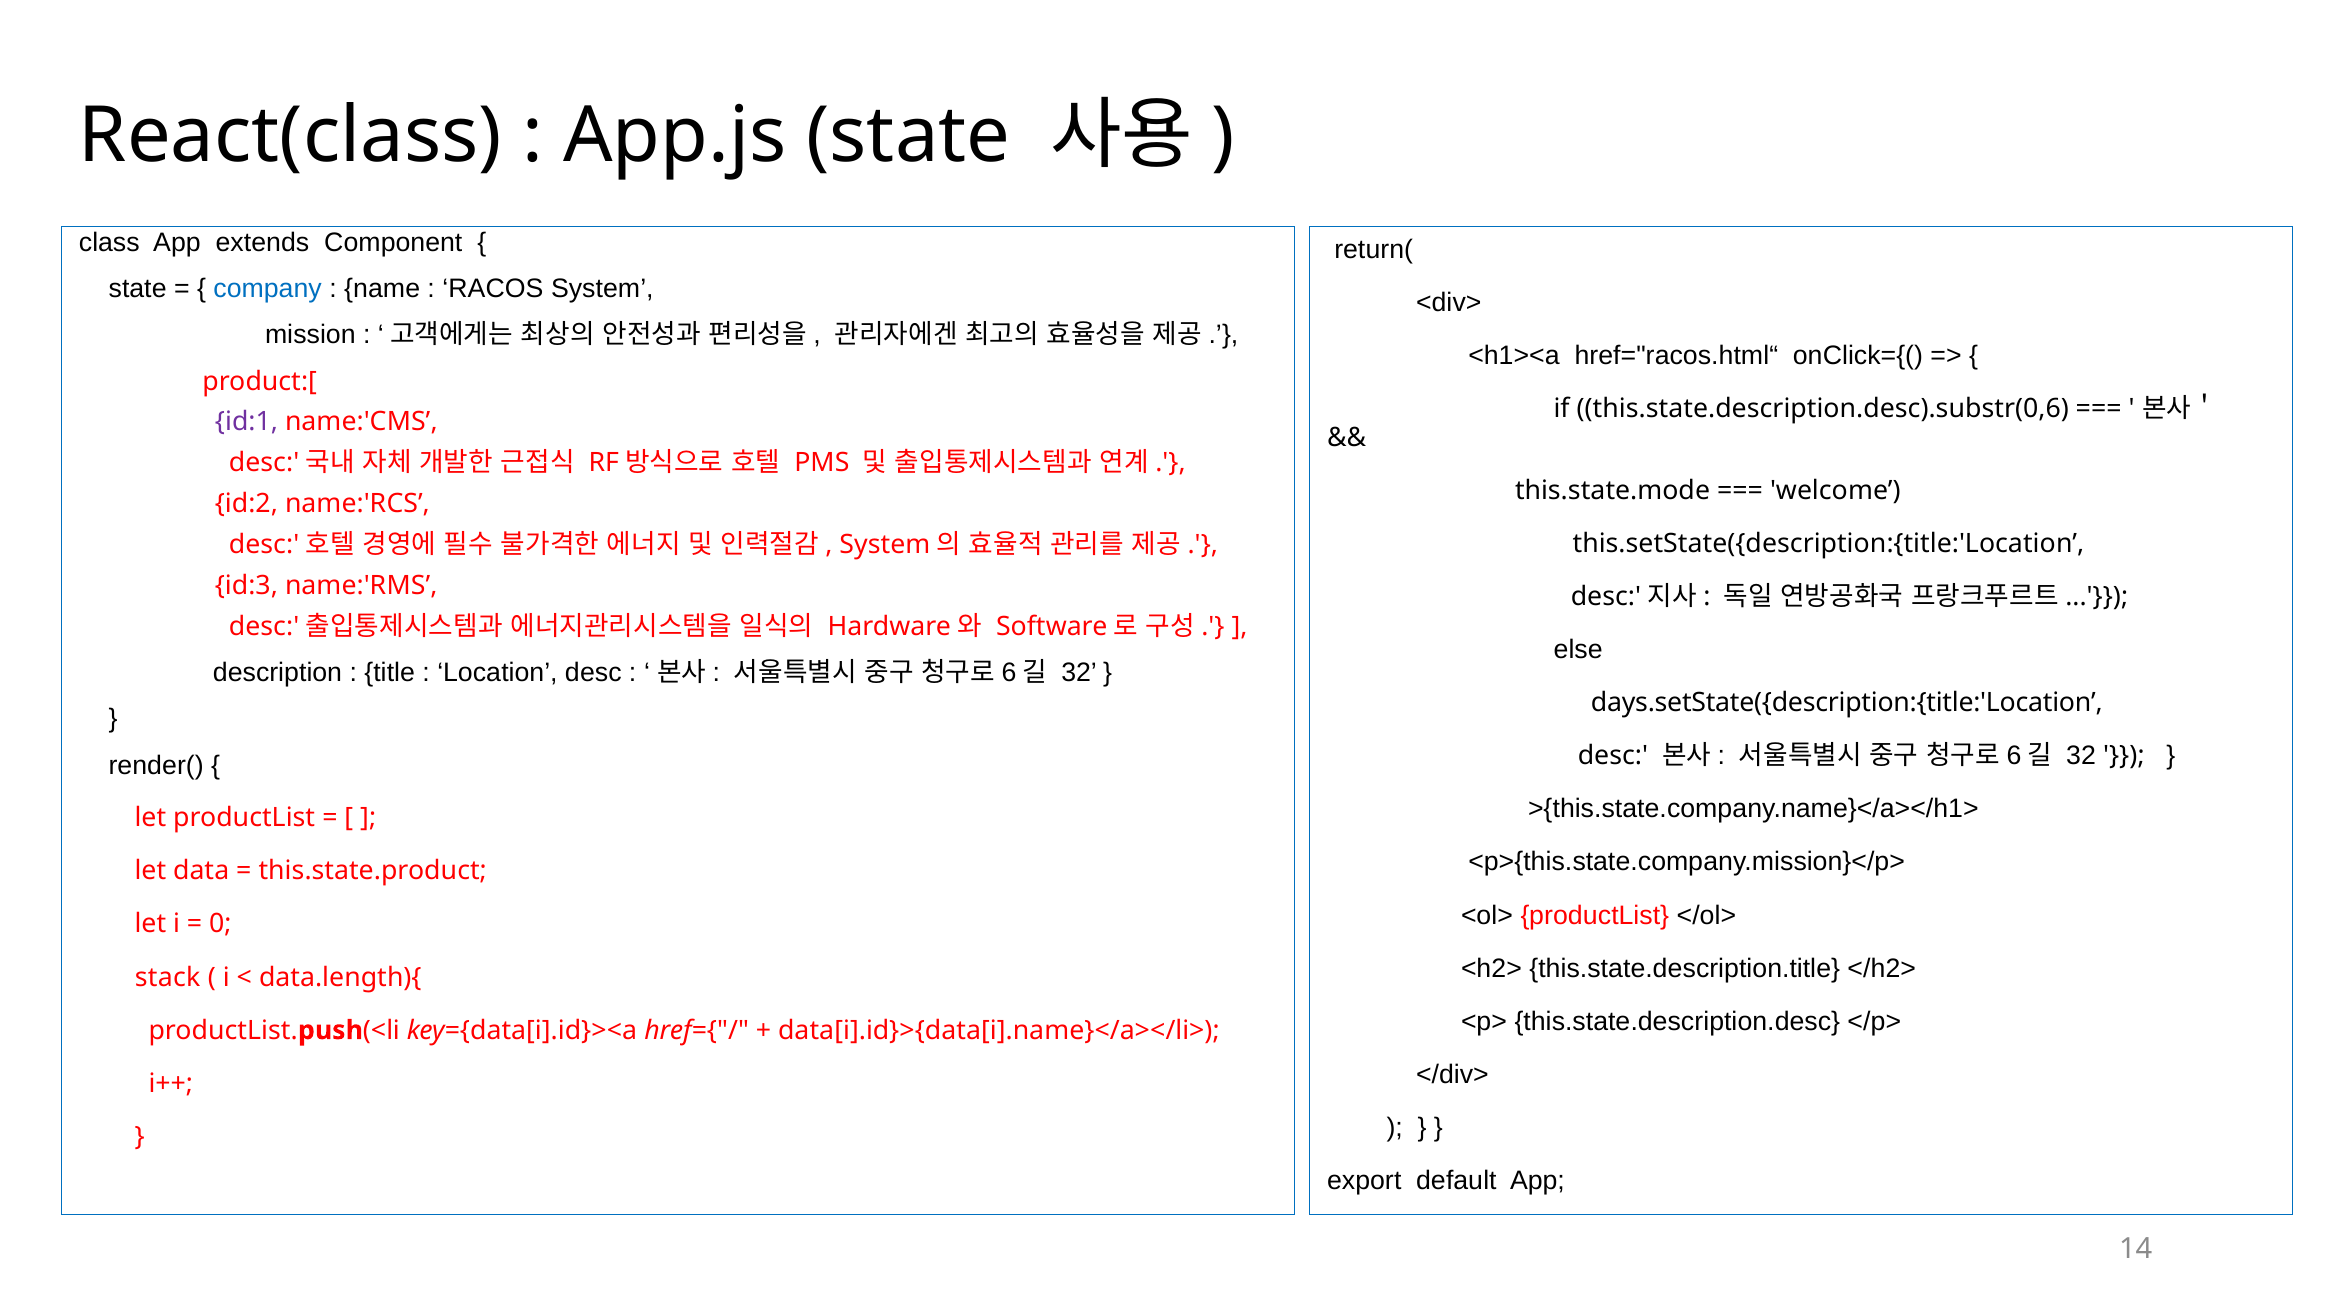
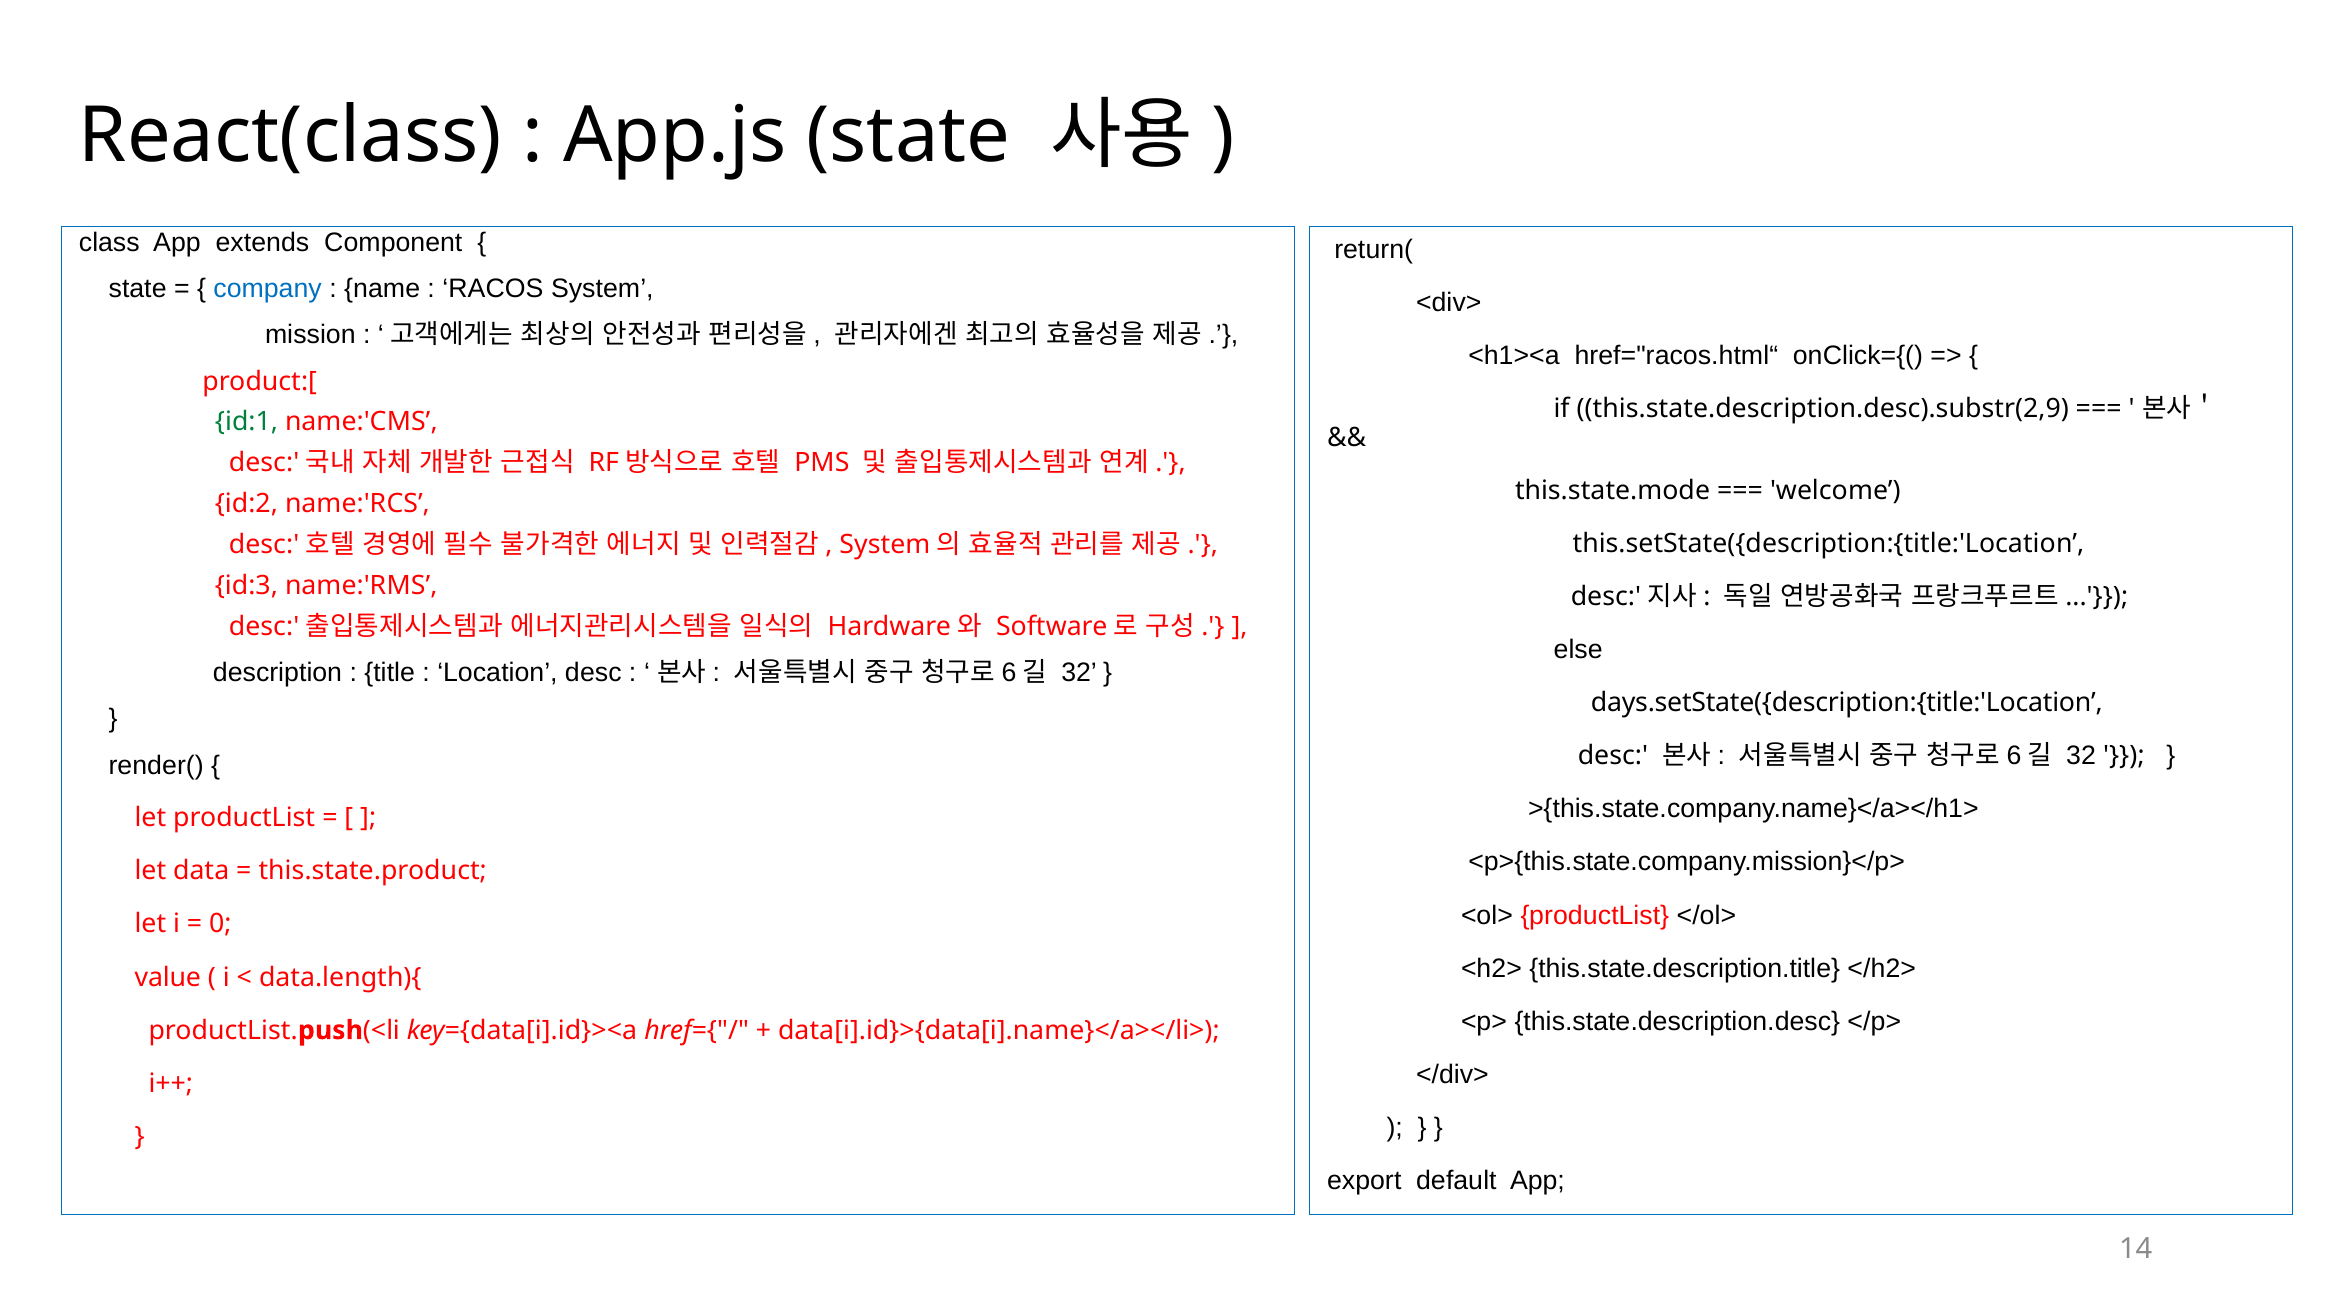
this.state.description.desc).substr(0,6: this.state.description.desc).substr(0,6 -> this.state.description.desc).substr(2,9
id:1 colour: purple -> green
stack: stack -> value
